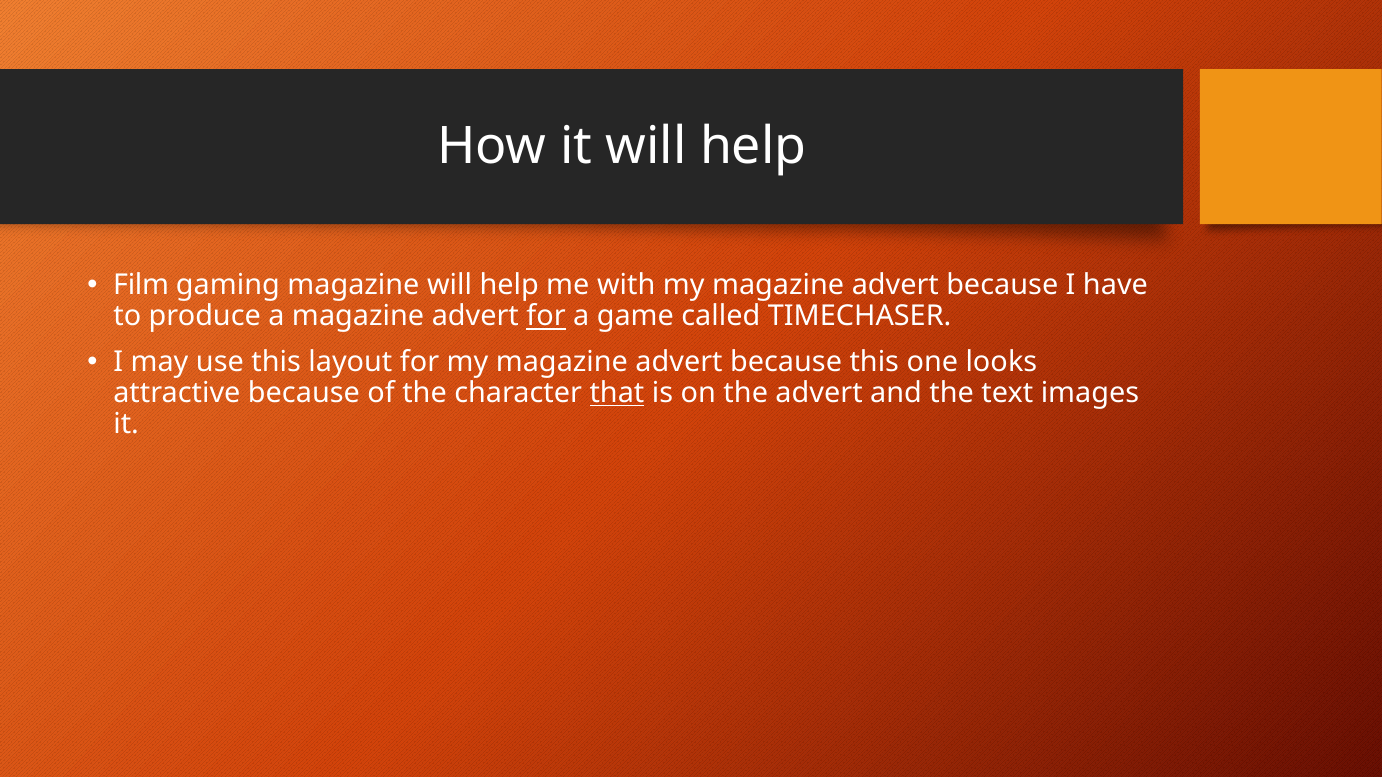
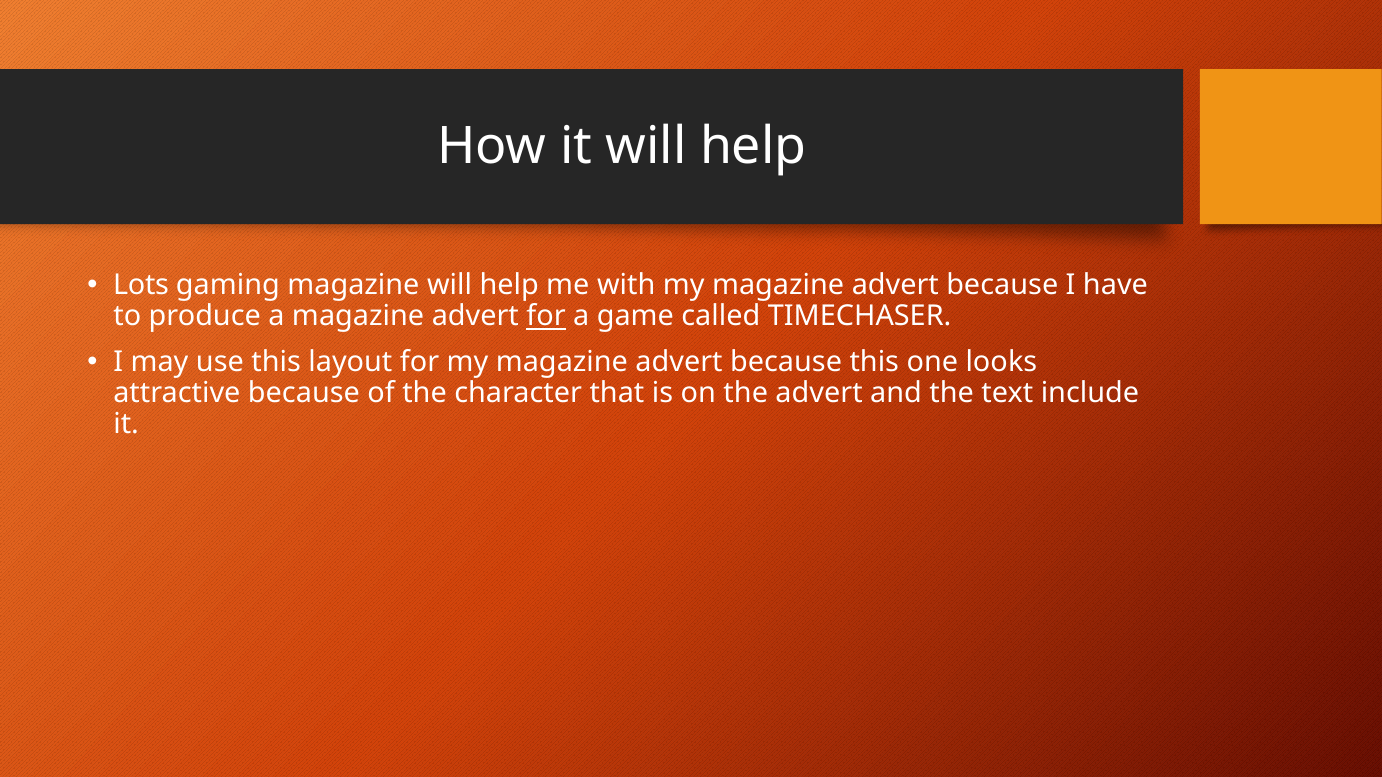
Film: Film -> Lots
that underline: present -> none
images: images -> include
